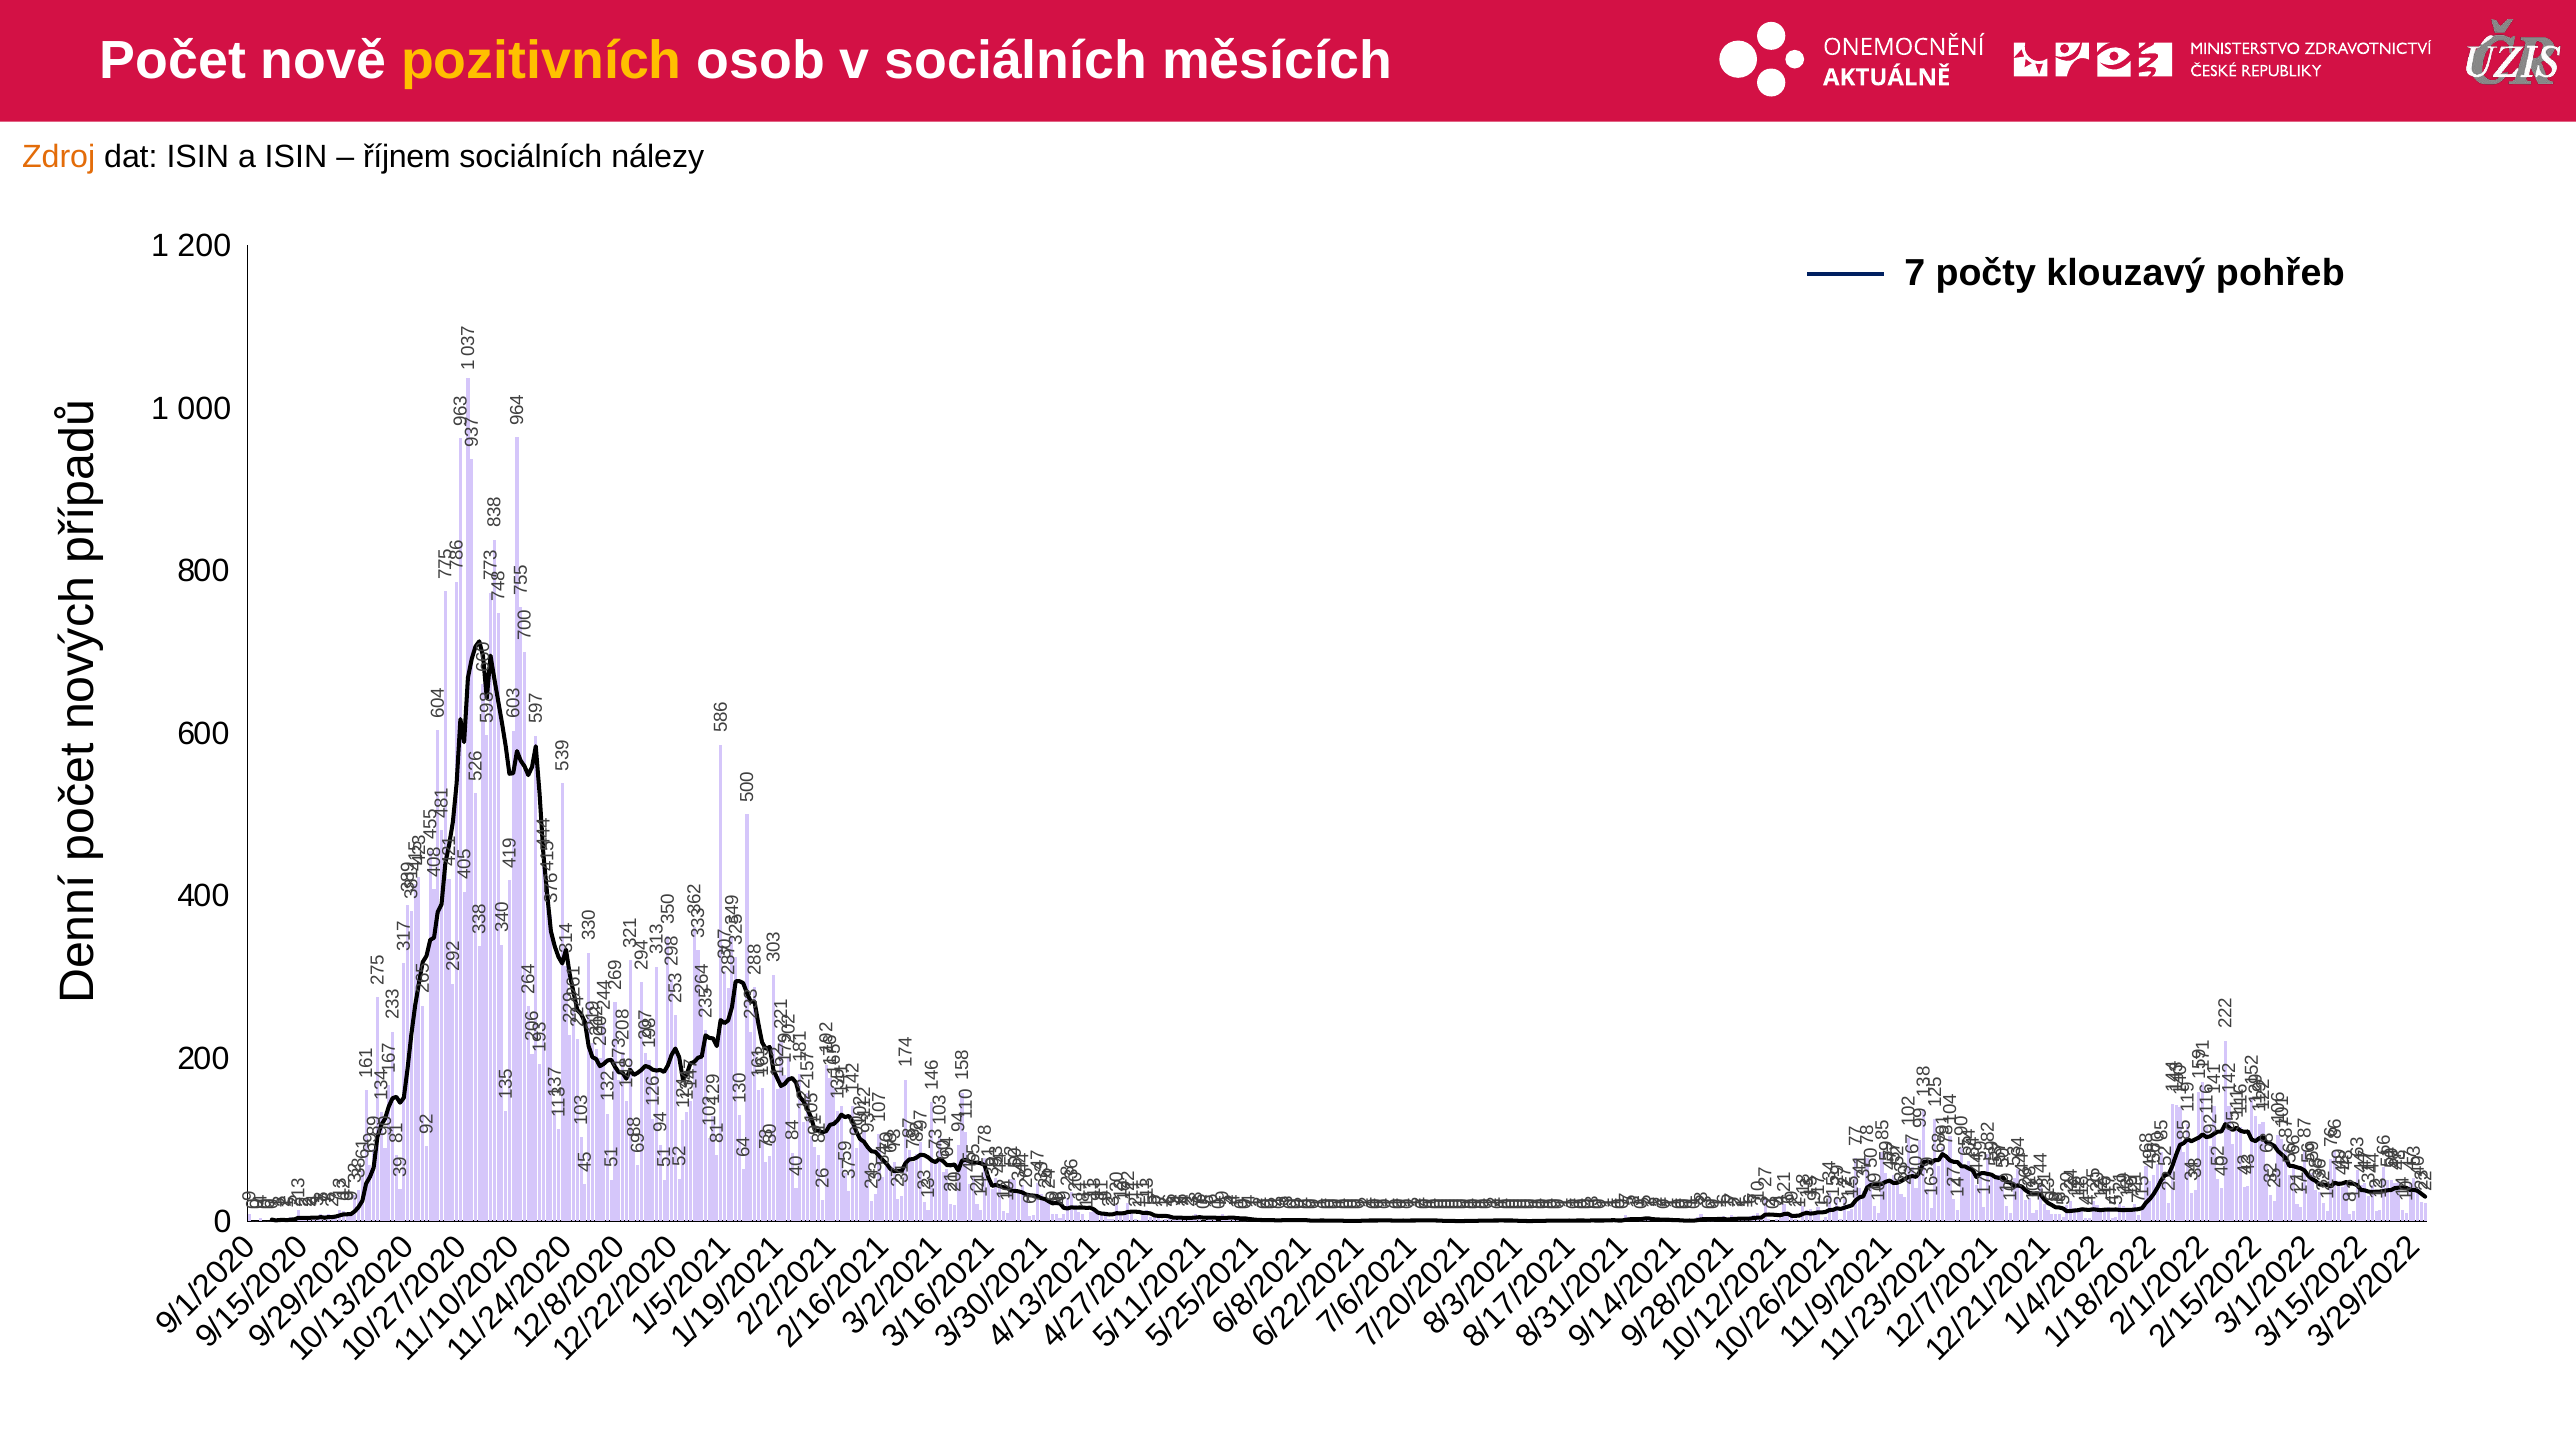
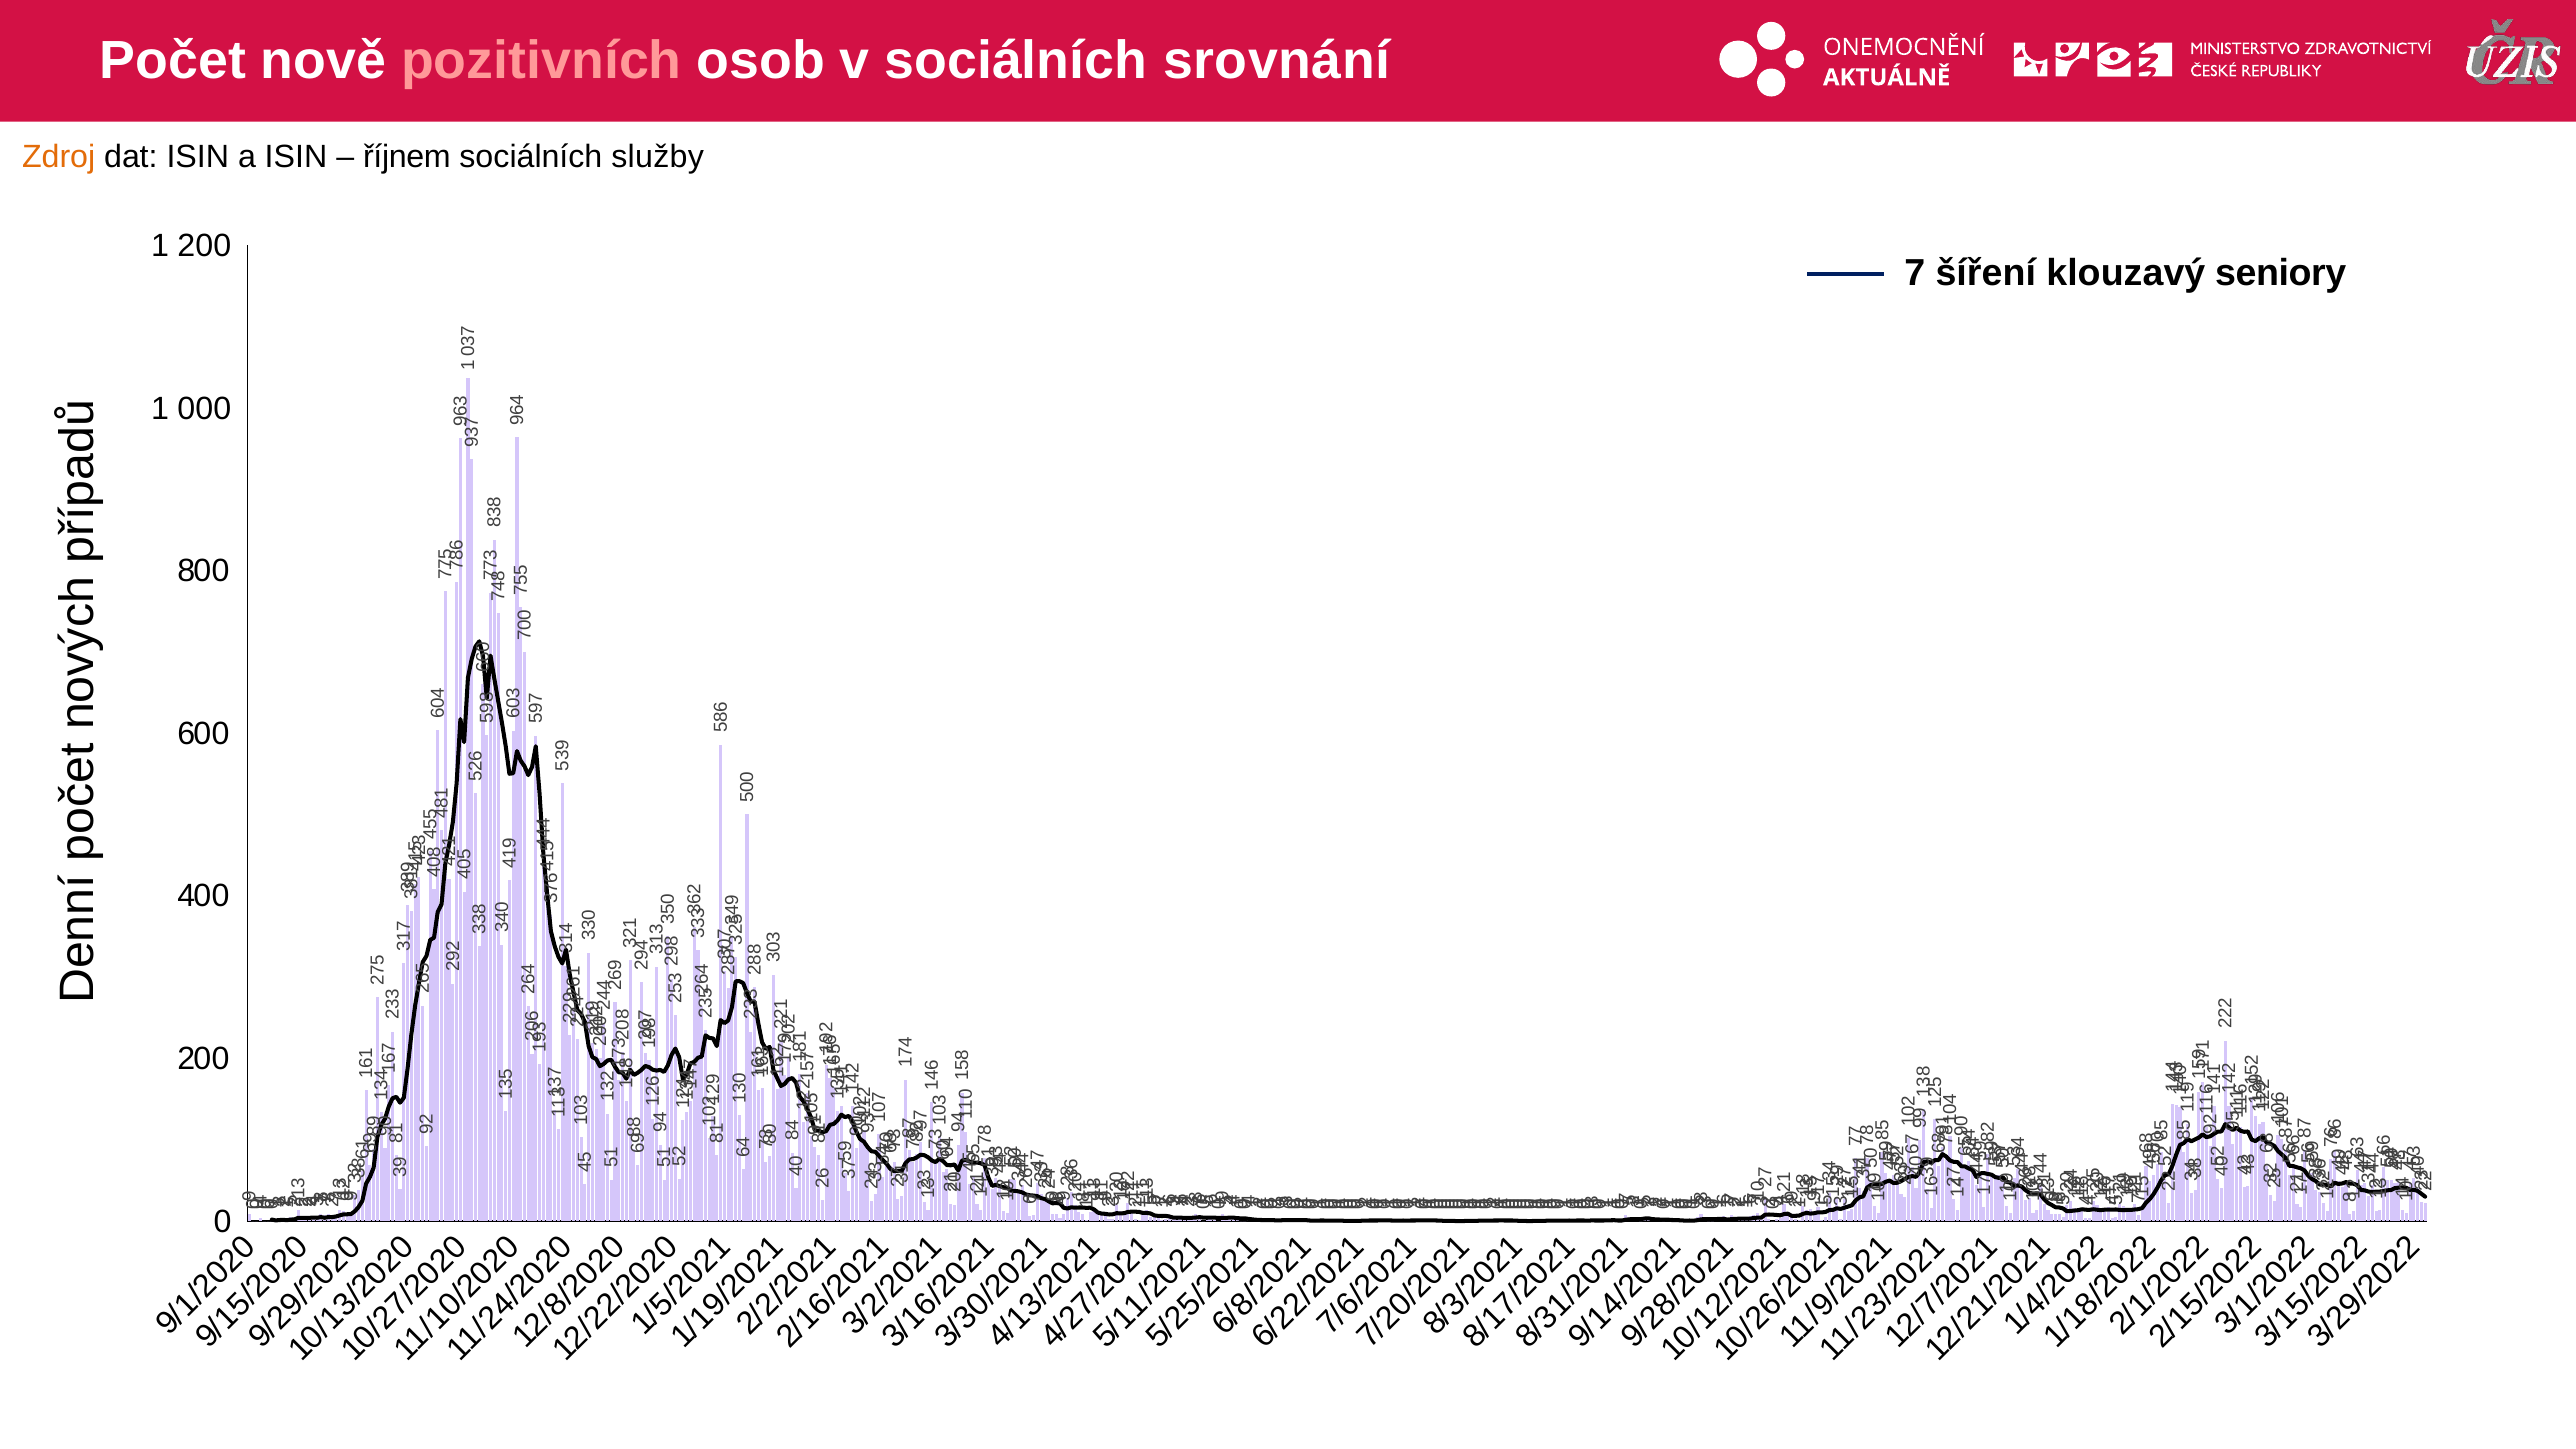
pozitivních colour: yellow -> pink
měsících: měsících -> srovnání
nálezy: nálezy -> služby
počty: počty -> šíření
pohřeb: pohřeb -> seniory
